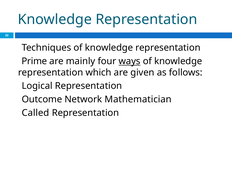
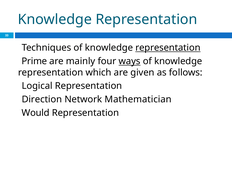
representation at (168, 48) underline: none -> present
Outcome: Outcome -> Direction
Called: Called -> Would
